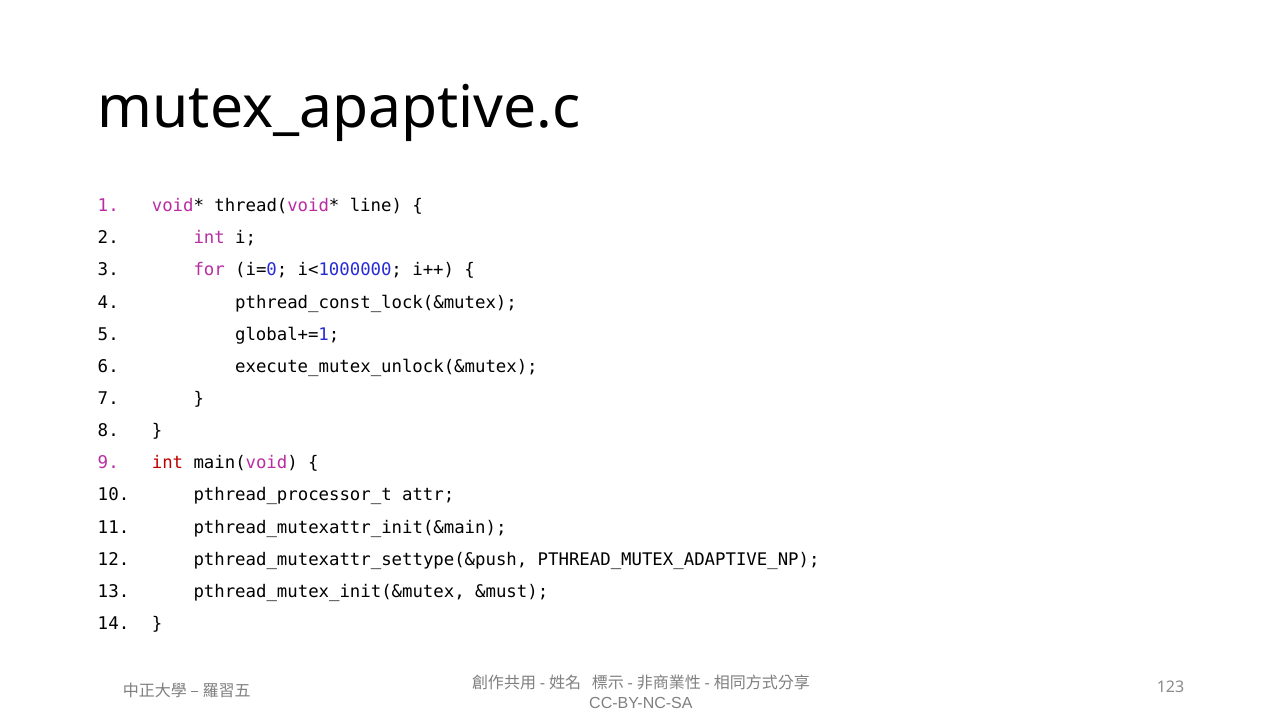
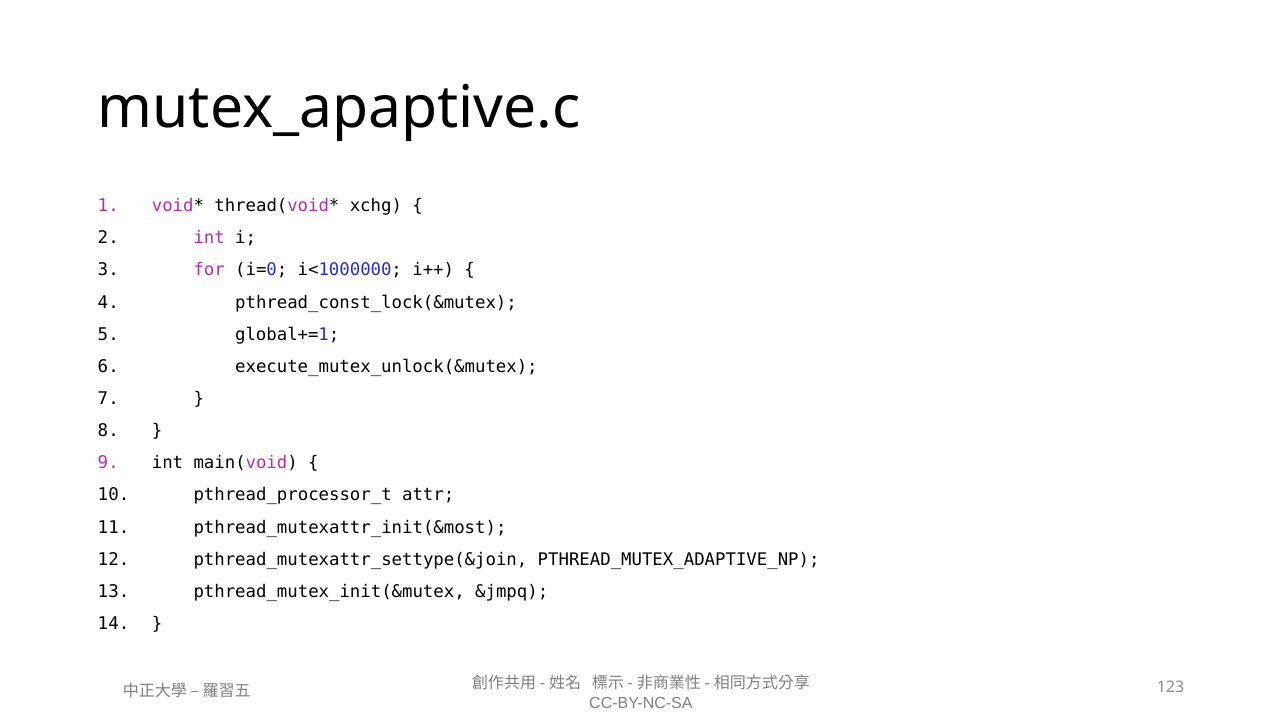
line: line -> xchg
int at (167, 463) colour: red -> black
pthread_mutexattr_init(&main: pthread_mutexattr_init(&main -> pthread_mutexattr_init(&most
pthread_mutexattr_settype(&push: pthread_mutexattr_settype(&push -> pthread_mutexattr_settype(&join
&must: &must -> &jmpq
